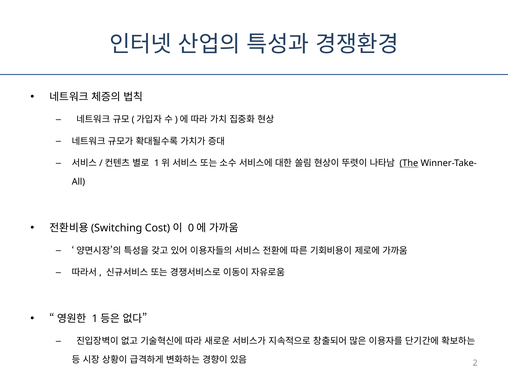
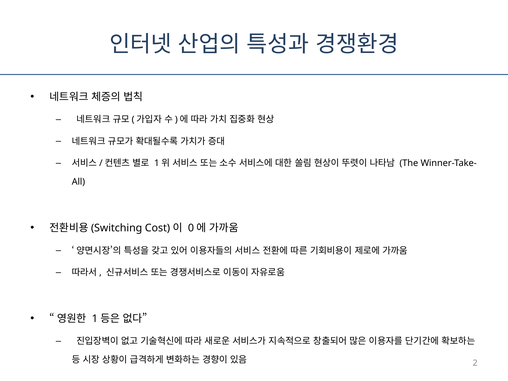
The underline: present -> none
